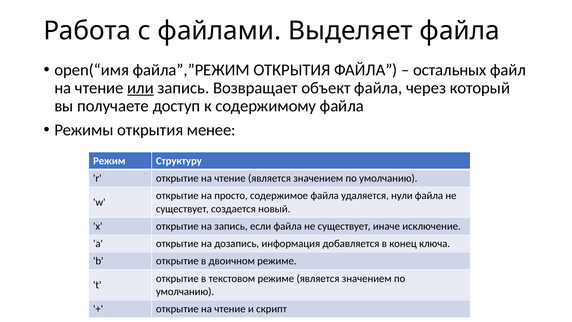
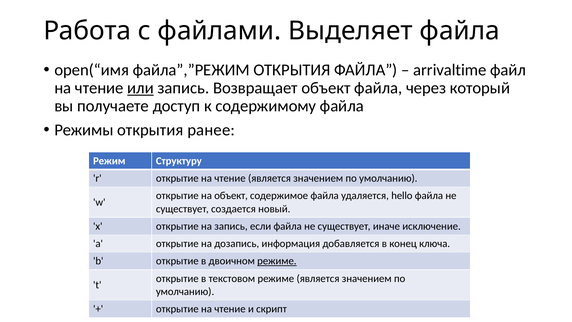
остальных: остальных -> arrivaltime
менее: менее -> ранее
на просто: просто -> объект
нули: нули -> hello
режиме at (277, 261) underline: none -> present
